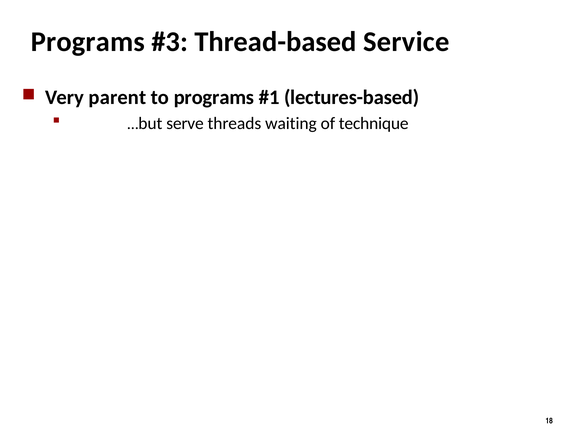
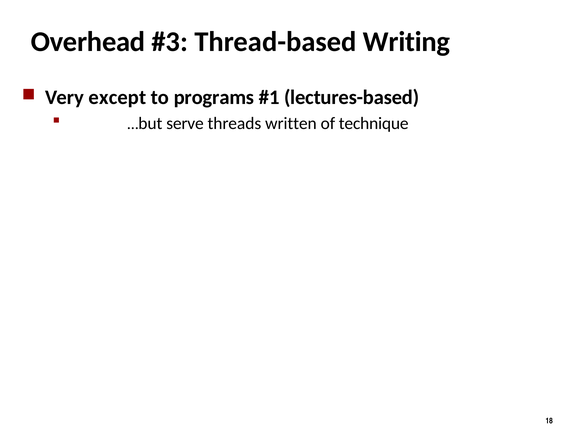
Programs at (88, 42): Programs -> Overhead
Service: Service -> Writing
parent: parent -> except
waiting: waiting -> written
